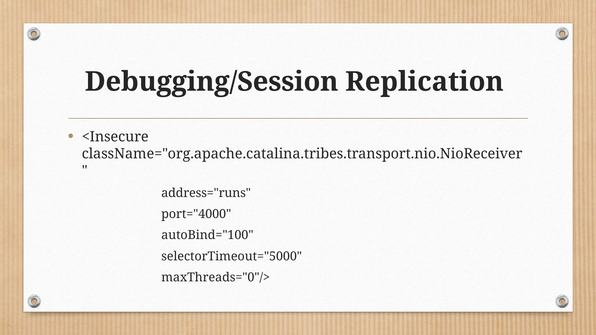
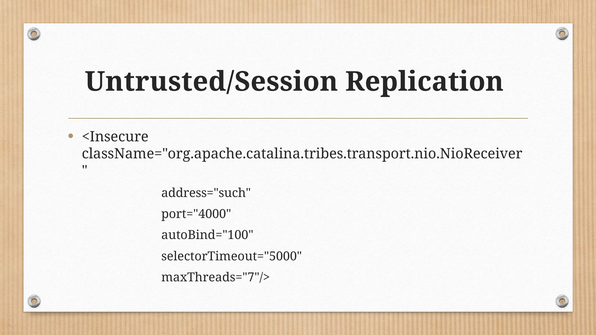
Debugging/Session: Debugging/Session -> Untrusted/Session
address="runs: address="runs -> address="such
maxThreads="0"/>: maxThreads="0"/> -> maxThreads="7"/>
